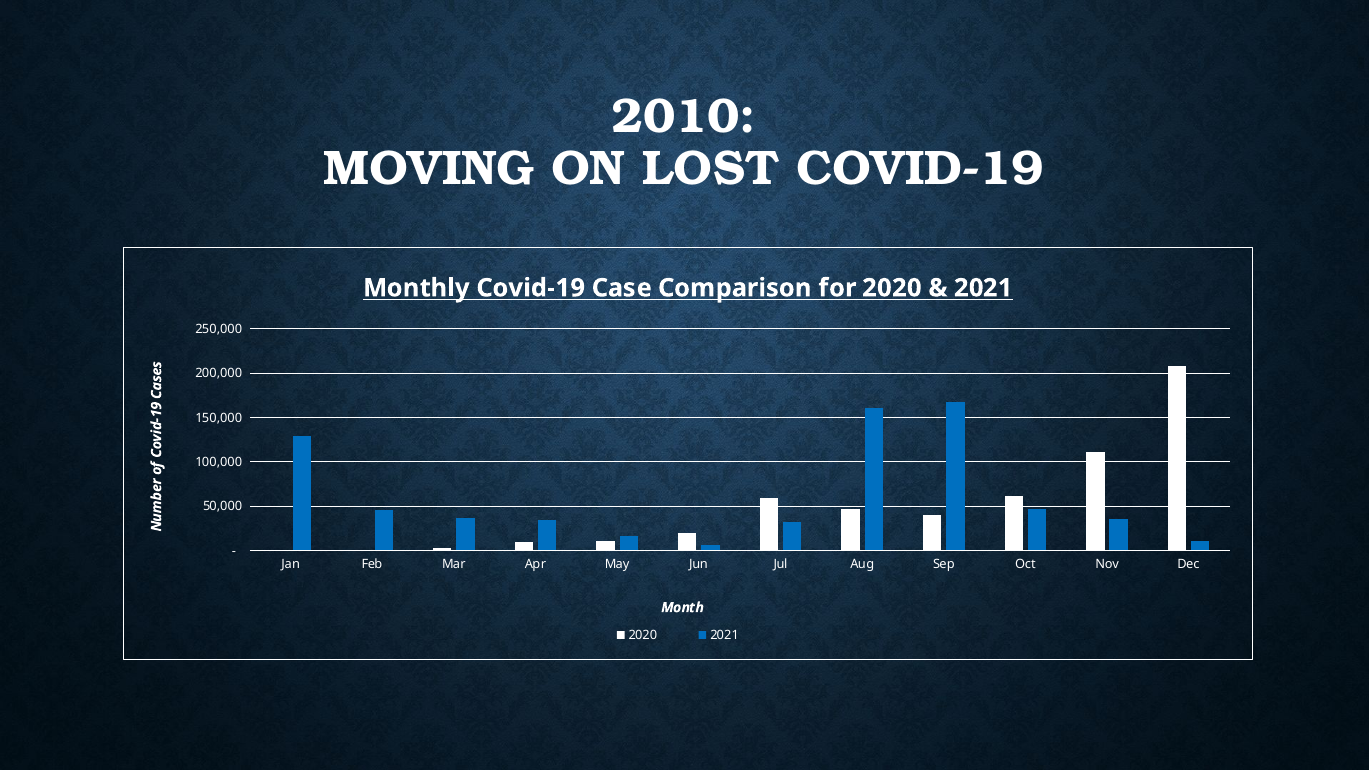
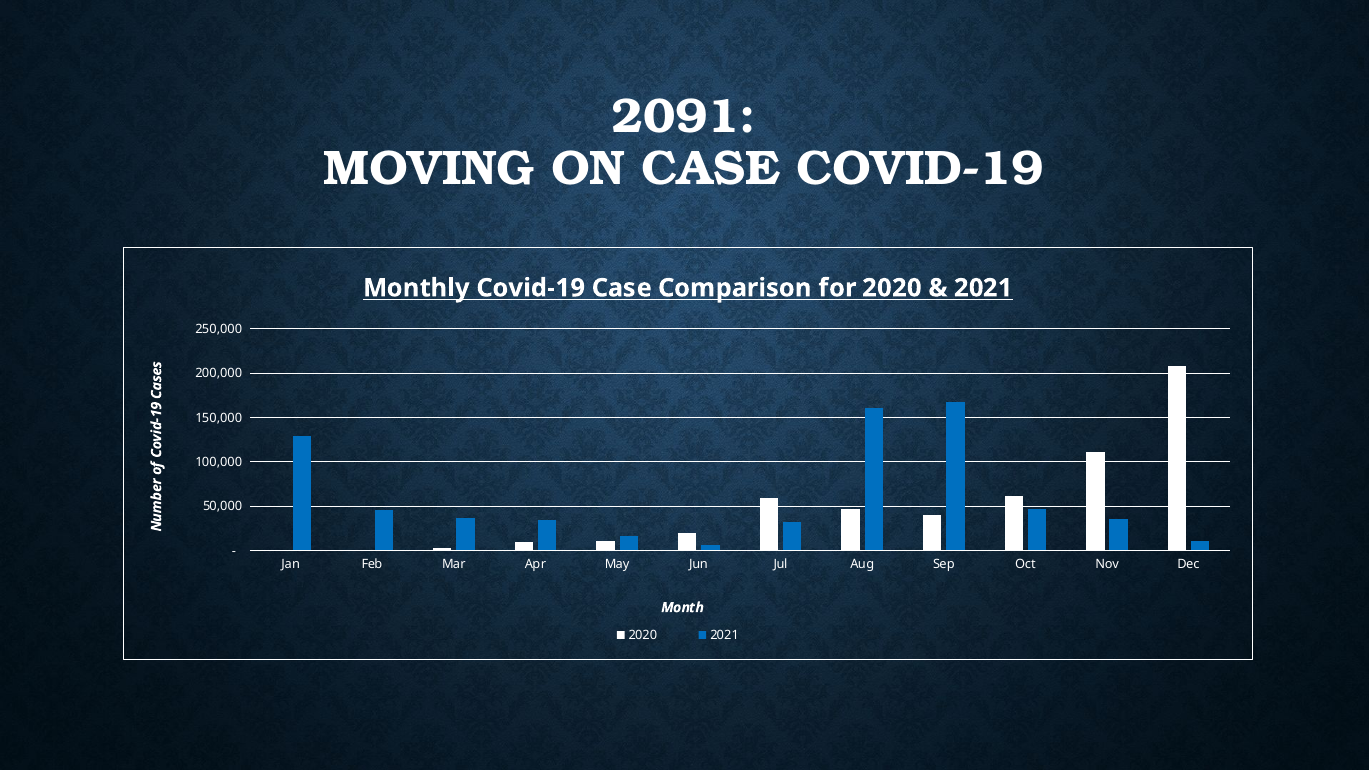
2010: 2010 -> 2091
ON LOST: LOST -> CASE
